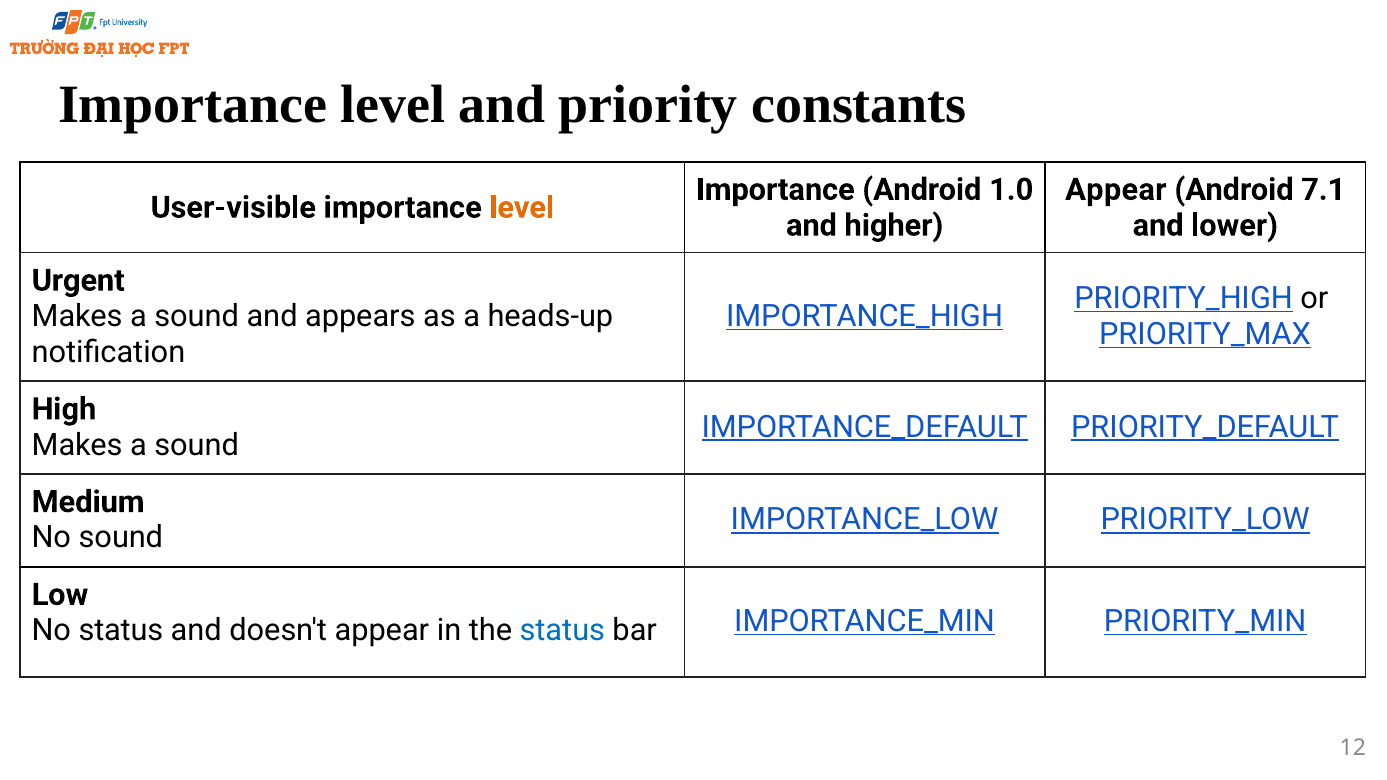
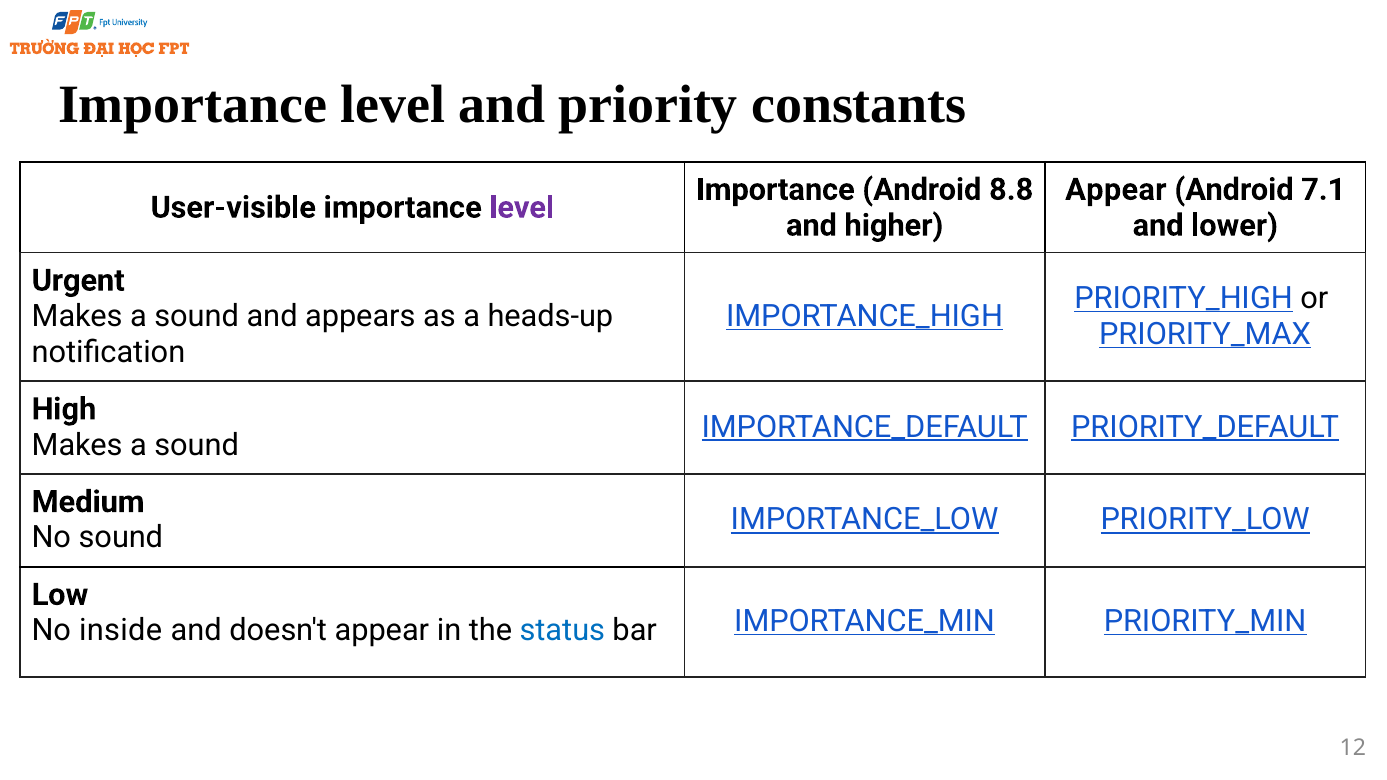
1.0: 1.0 -> 8.8
level at (522, 208) colour: orange -> purple
No status: status -> inside
